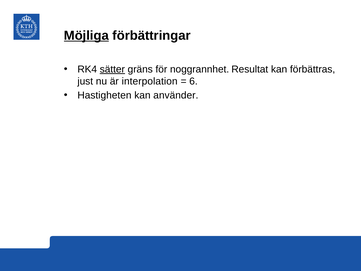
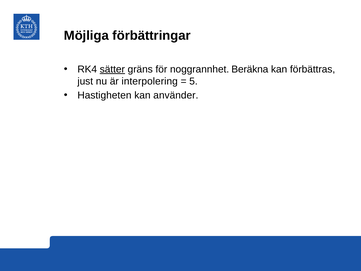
Möjliga underline: present -> none
Resultat: Resultat -> Beräkna
interpolation: interpolation -> interpolering
6: 6 -> 5
